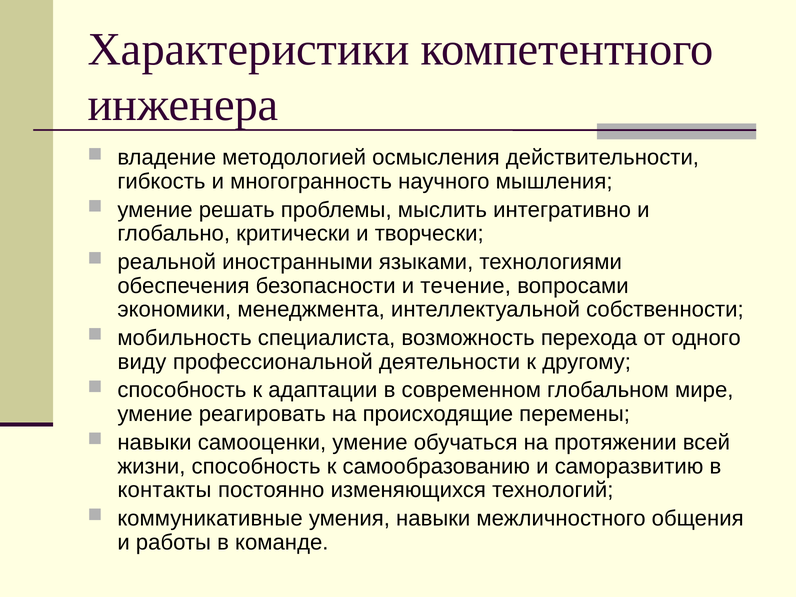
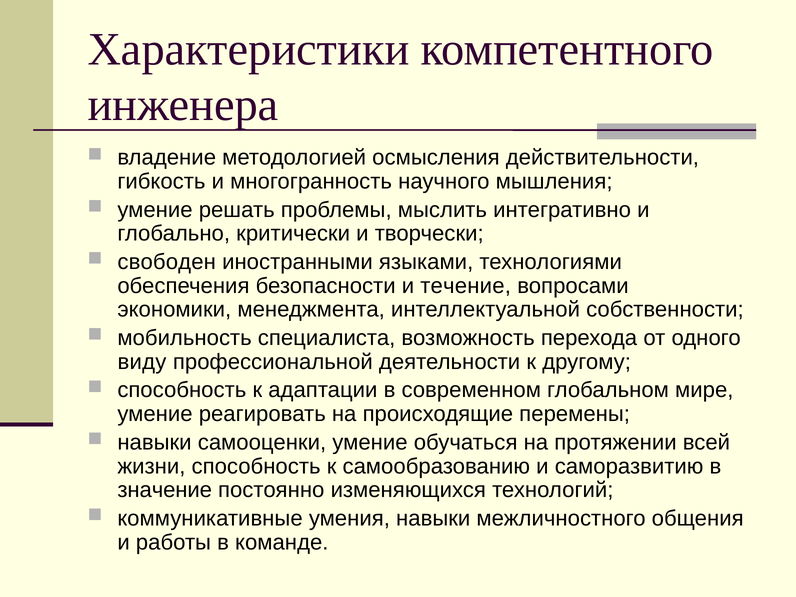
реальной: реальной -> свободен
контакты: контакты -> значение
